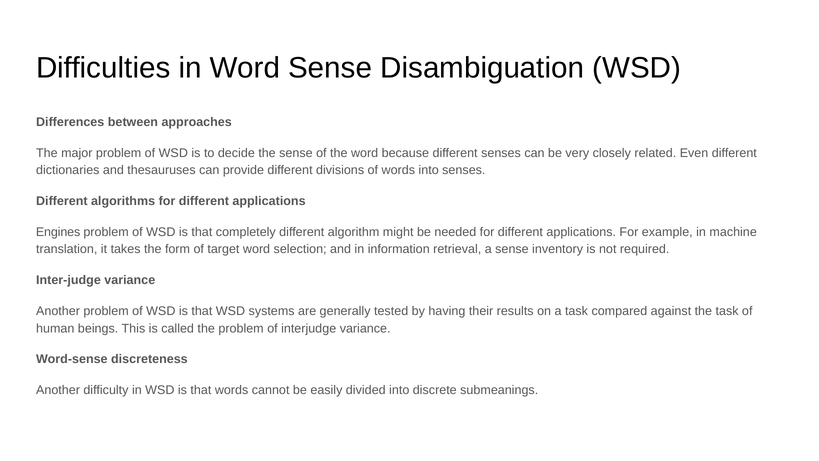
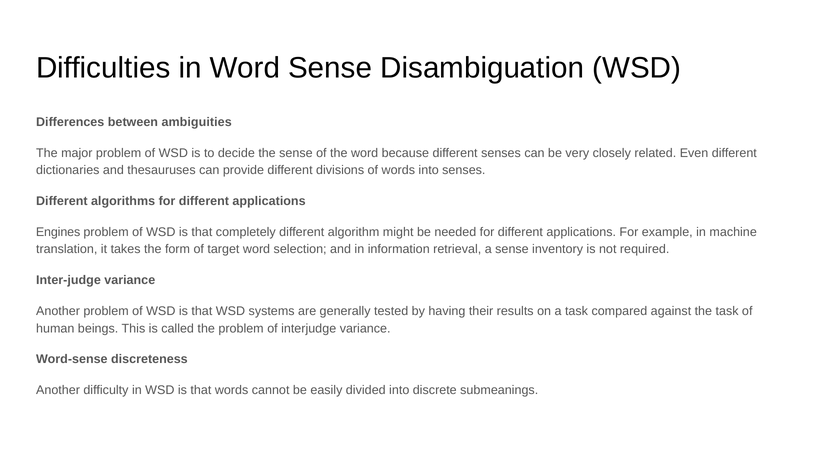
approaches: approaches -> ambiguities
